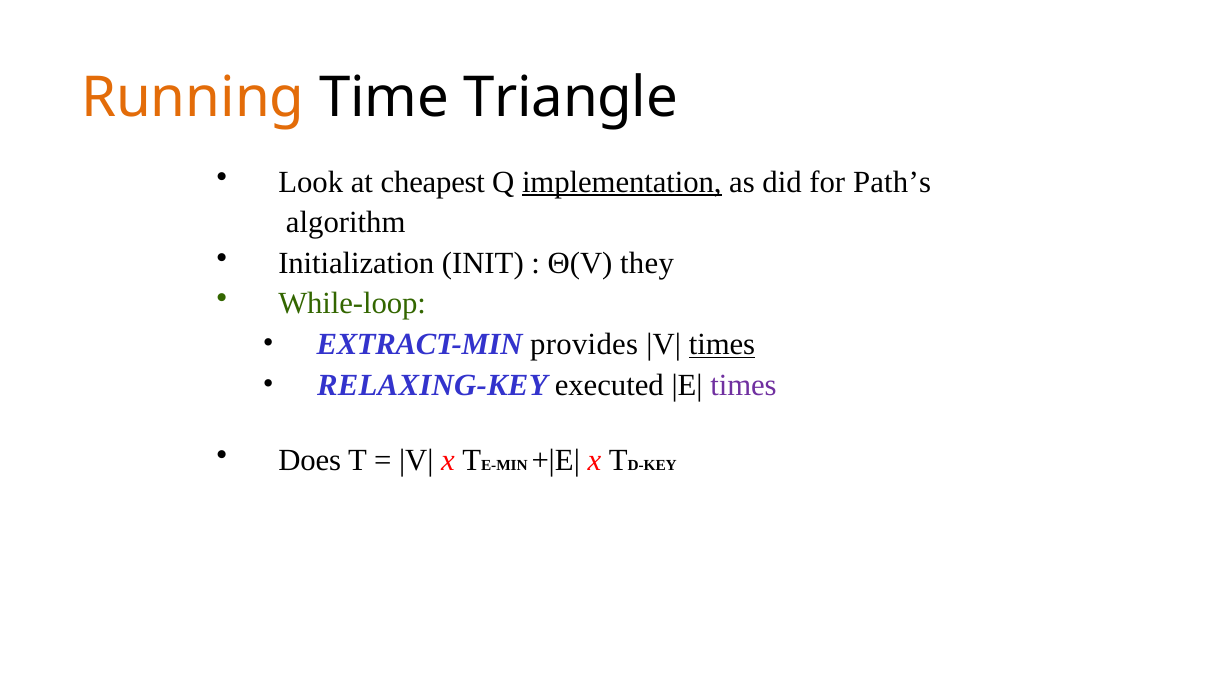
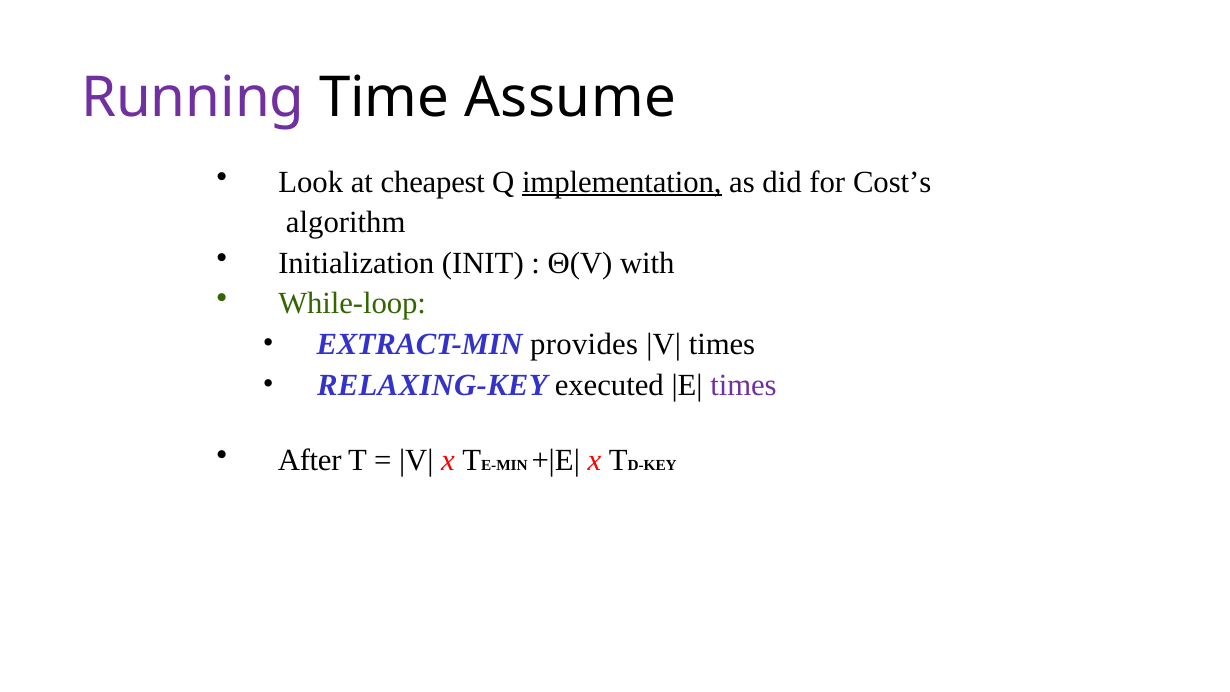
Running colour: orange -> purple
Triangle: Triangle -> Assume
Path’s: Path’s -> Cost’s
they: they -> with
times at (722, 344) underline: present -> none
Does: Does -> After
